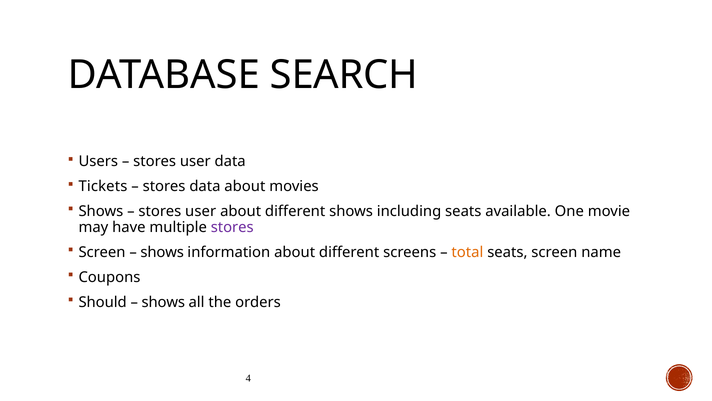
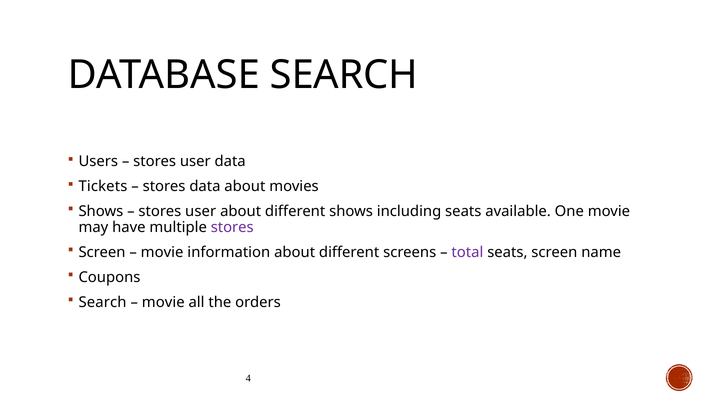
shows at (162, 252): shows -> movie
total colour: orange -> purple
Should at (103, 302): Should -> Search
shows at (163, 302): shows -> movie
